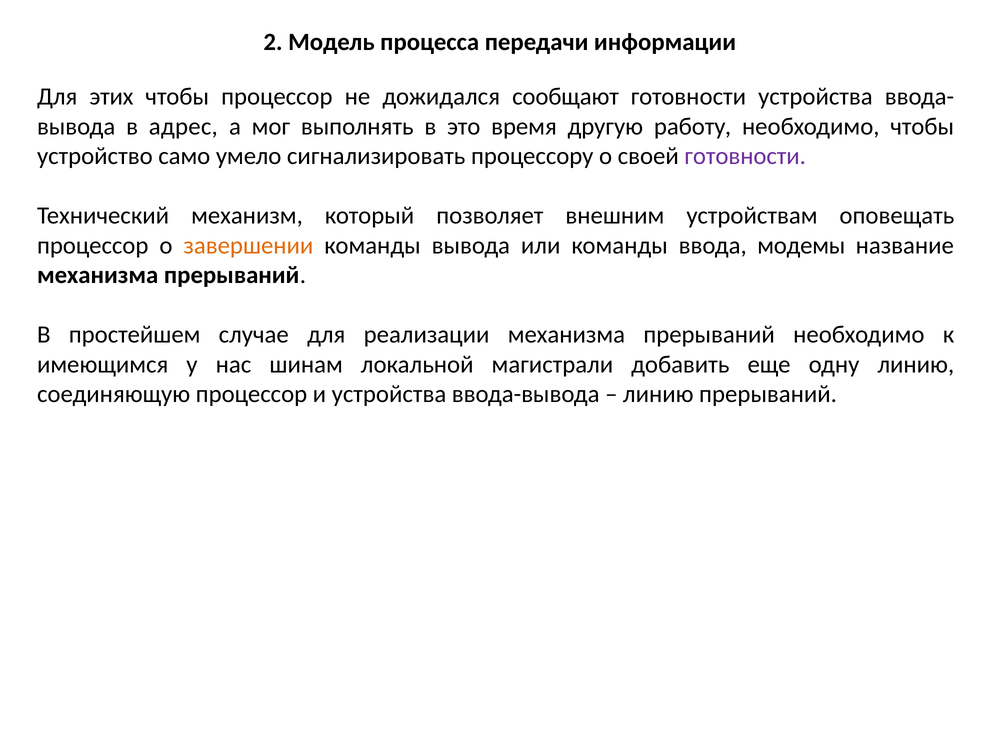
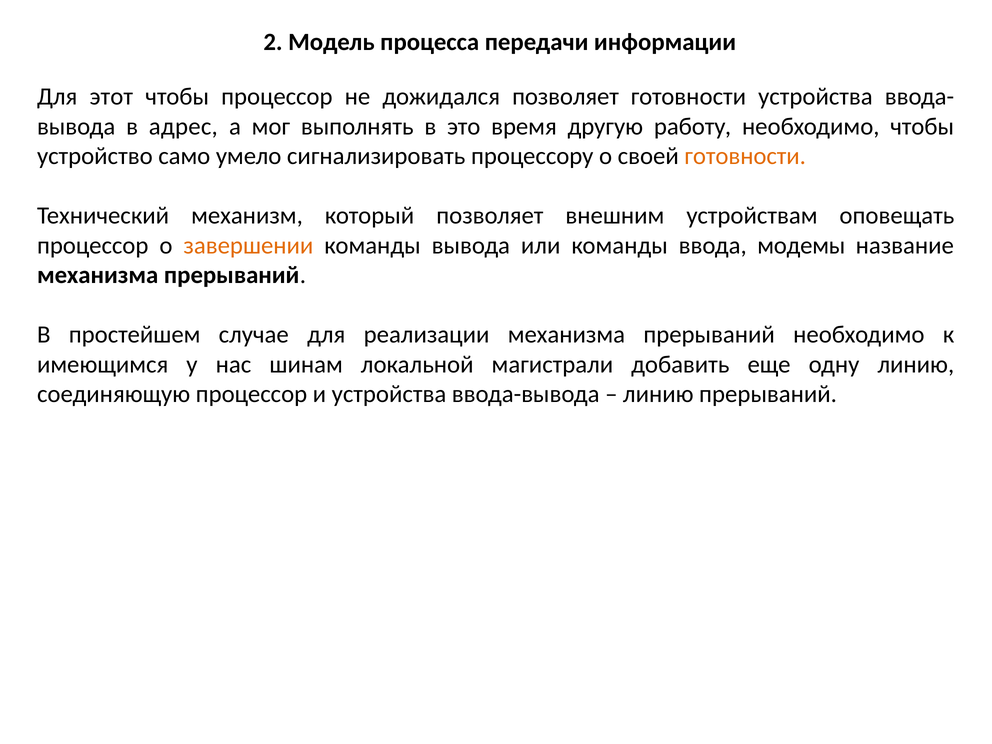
этих: этих -> этот
дожидался сообщают: сообщают -> позволяет
готовности at (745, 156) colour: purple -> orange
